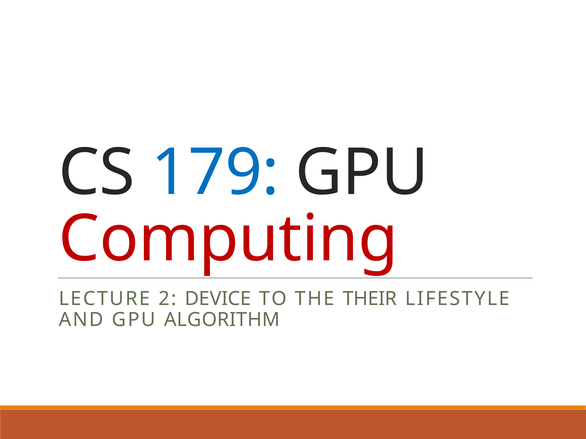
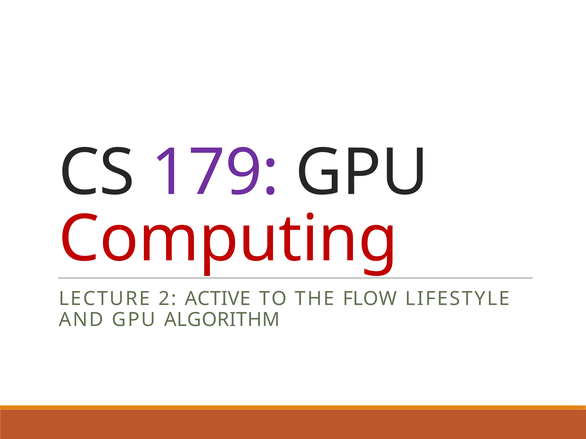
179 colour: blue -> purple
DEVICE: DEVICE -> ACTIVE
THEIR: THEIR -> FLOW
